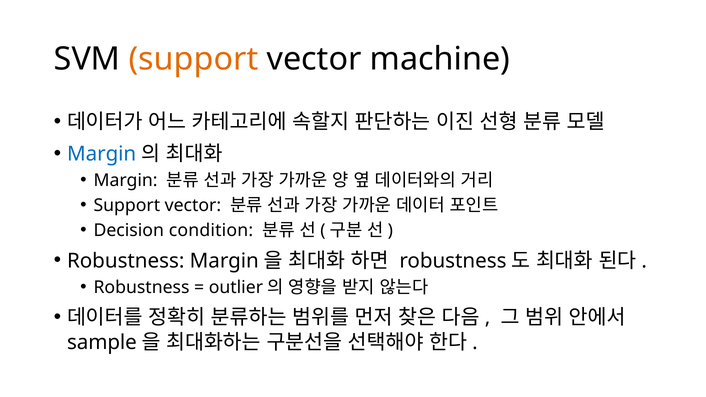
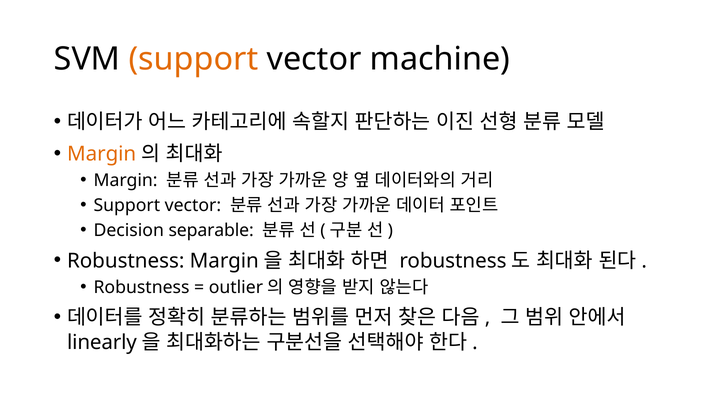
Margin at (102, 154) colour: blue -> orange
condition: condition -> separable
sample: sample -> linearly
